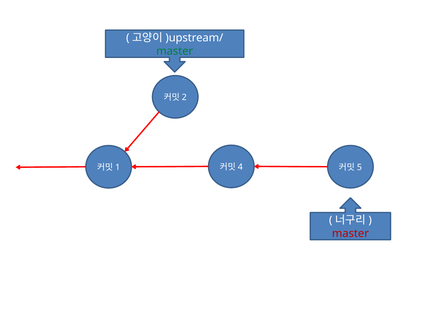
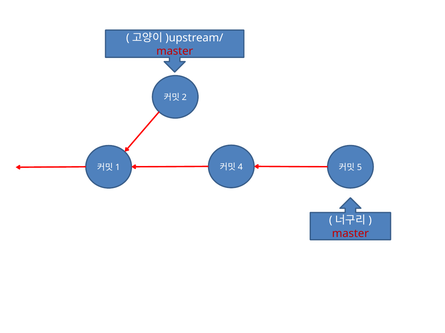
master at (175, 51) colour: green -> red
